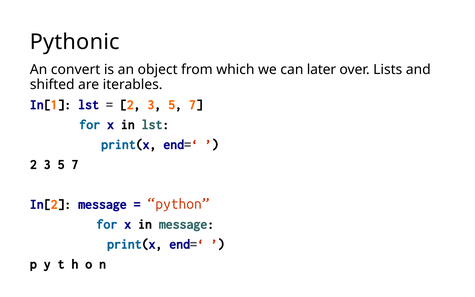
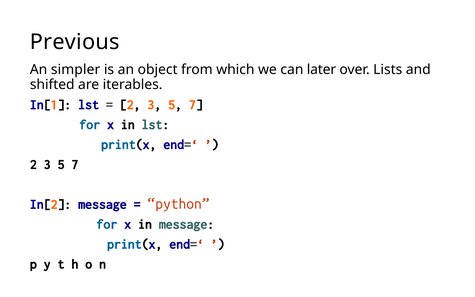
Pythonic: Pythonic -> Previous
convert: convert -> simpler
